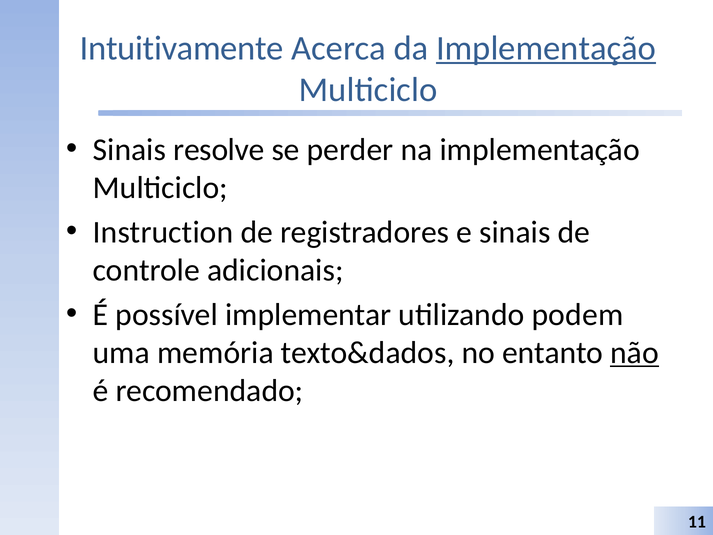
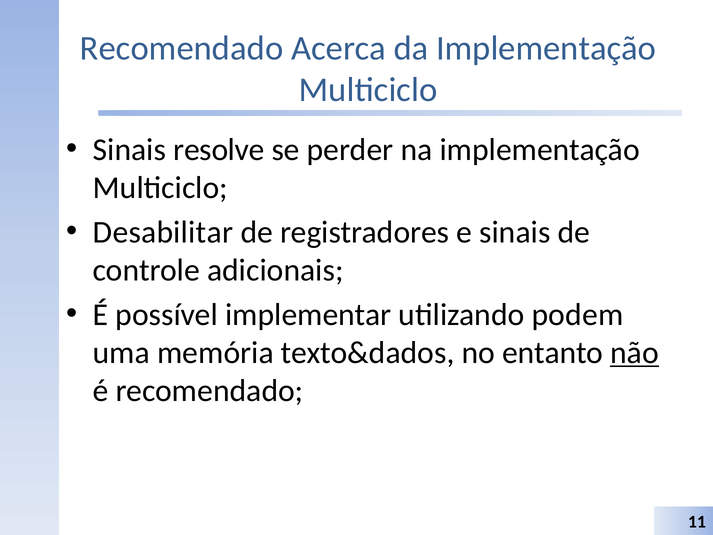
Intuitivamente at (182, 48): Intuitivamente -> Recomendado
Implementação at (546, 48) underline: present -> none
Instruction: Instruction -> Desabilitar
